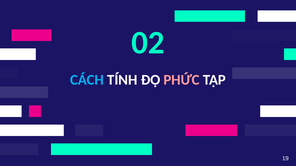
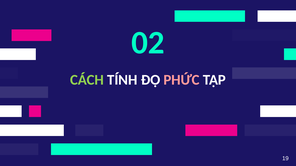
CÁCH colour: light blue -> light green
